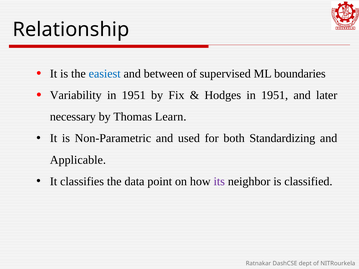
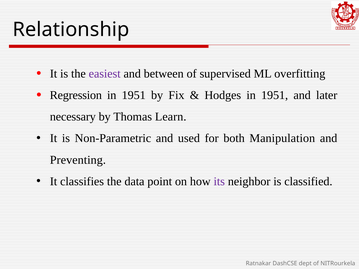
easiest colour: blue -> purple
boundaries: boundaries -> overfitting
Variability: Variability -> Regression
Standardizing: Standardizing -> Manipulation
Applicable: Applicable -> Preventing
